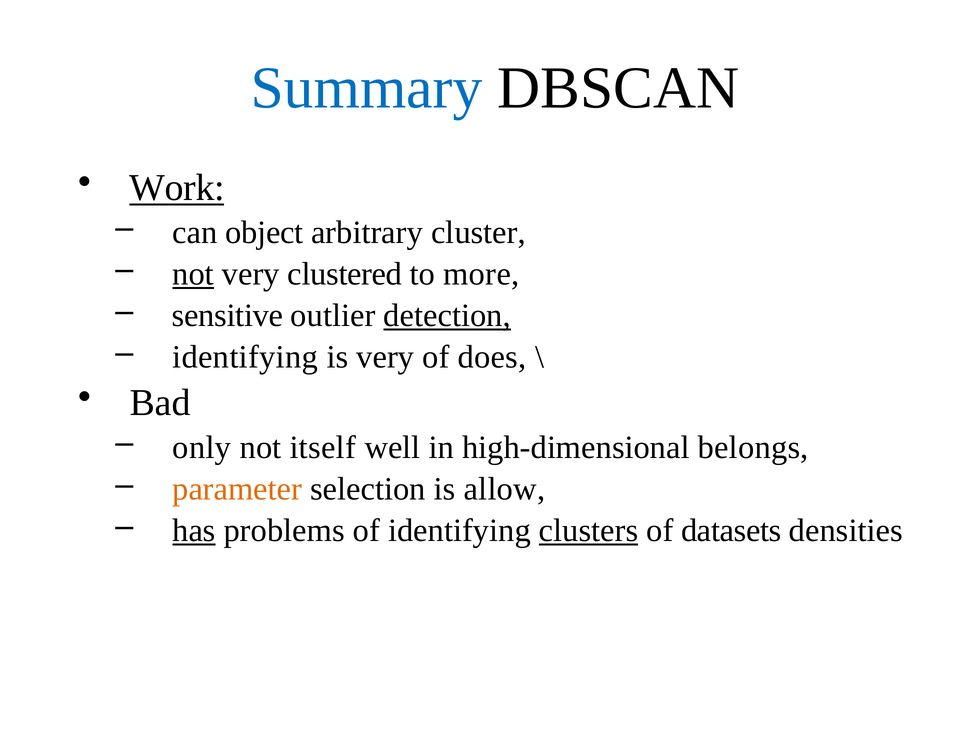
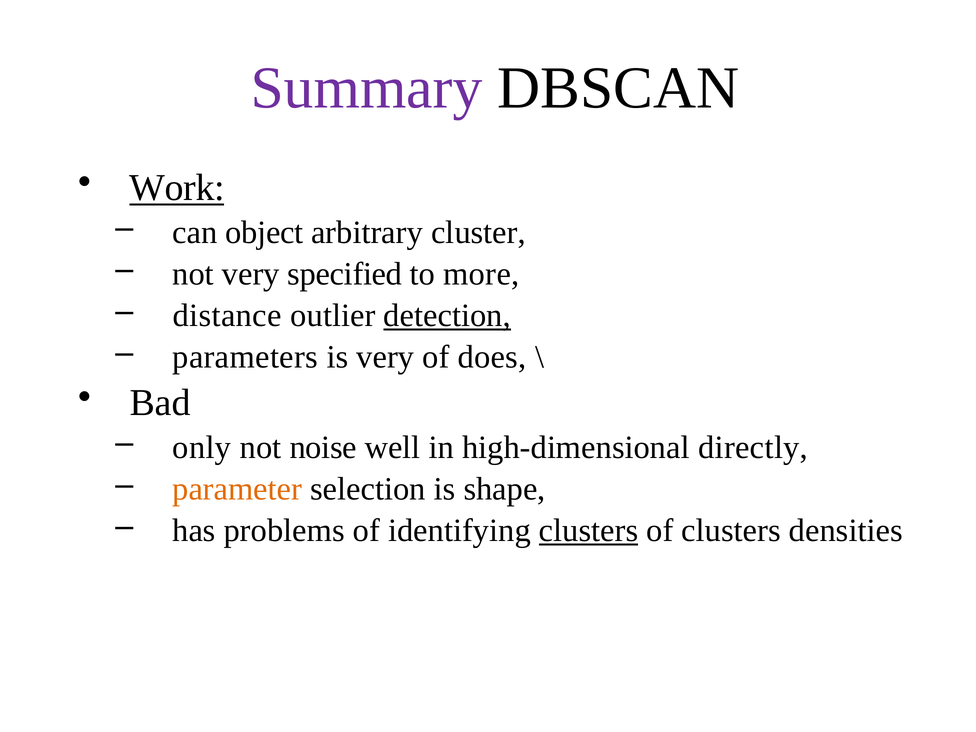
Summary colour: blue -> purple
not at (193, 274) underline: present -> none
clustered: clustered -> specified
sensitive: sensitive -> distance
identifying at (245, 357): identifying -> parameters
itself: itself -> noise
belongs: belongs -> directly
allow: allow -> shape
has underline: present -> none
of datasets: datasets -> clusters
